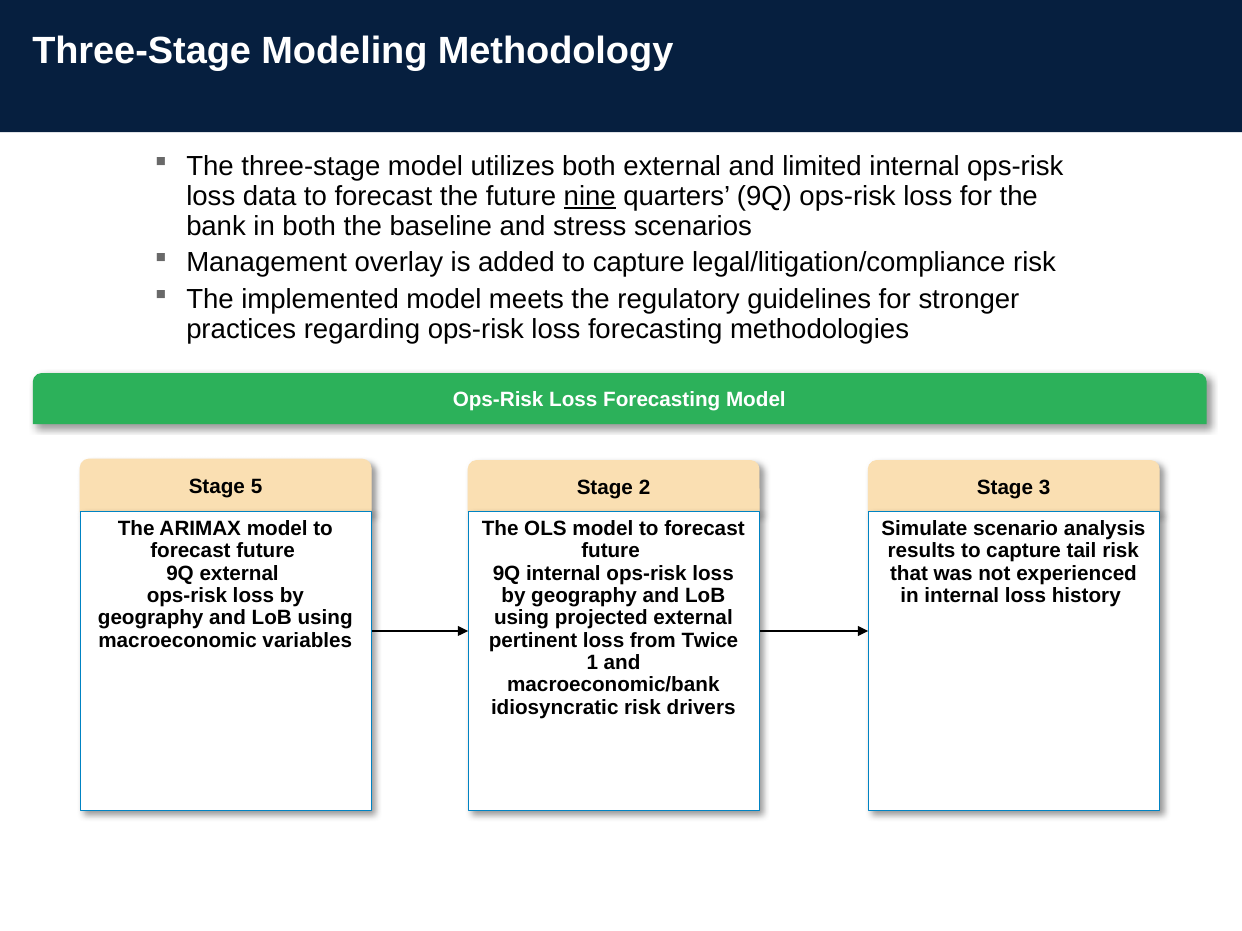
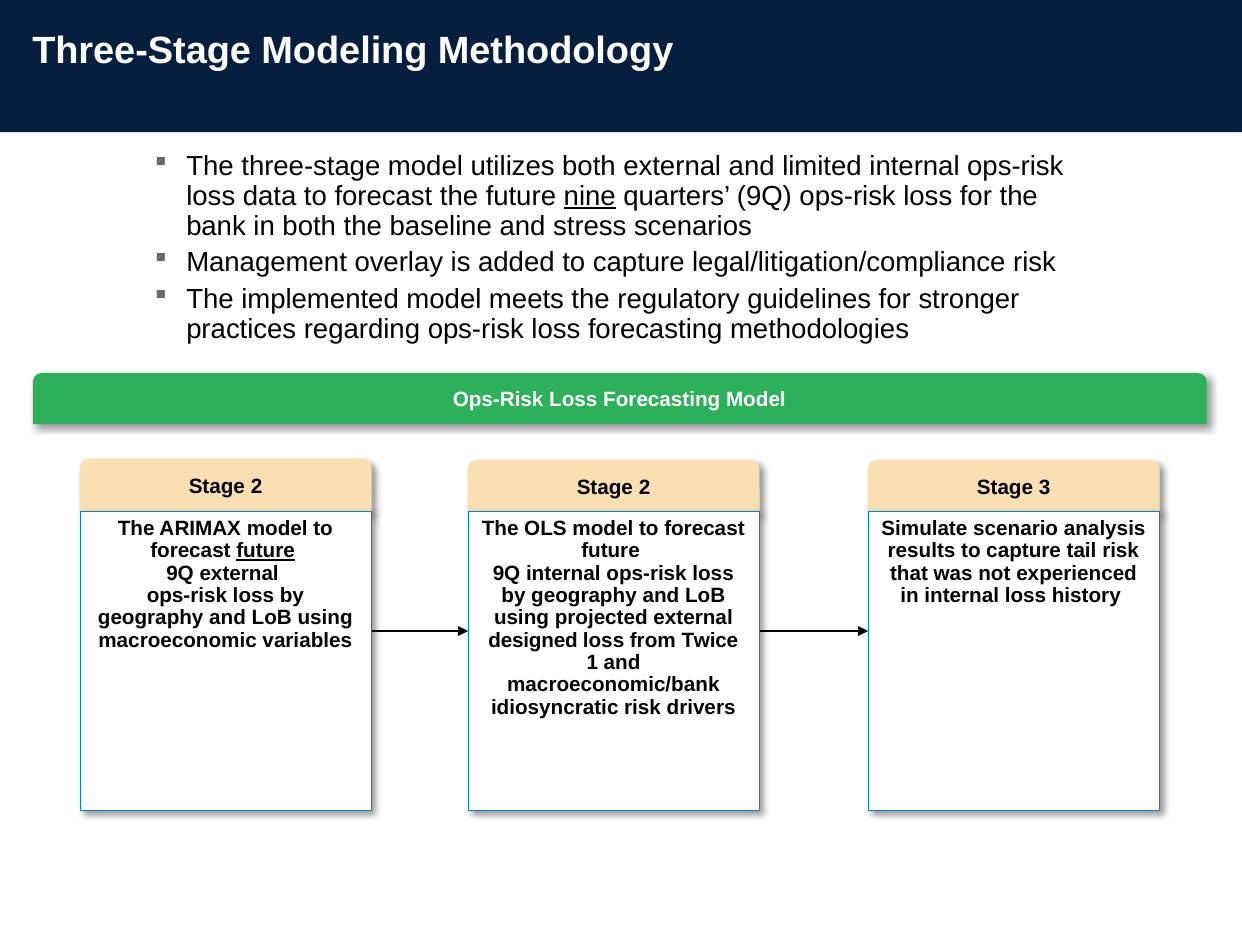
5 at (257, 487): 5 -> 2
future at (266, 551) underline: none -> present
pertinent: pertinent -> designed
